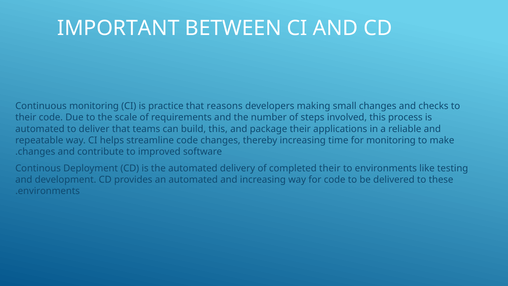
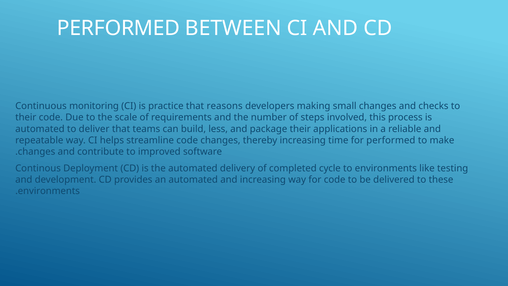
IMPORTANT at (118, 28): IMPORTANT -> PERFORMED
build this: this -> less
for monitoring: monitoring -> performed
completed their: their -> cycle
